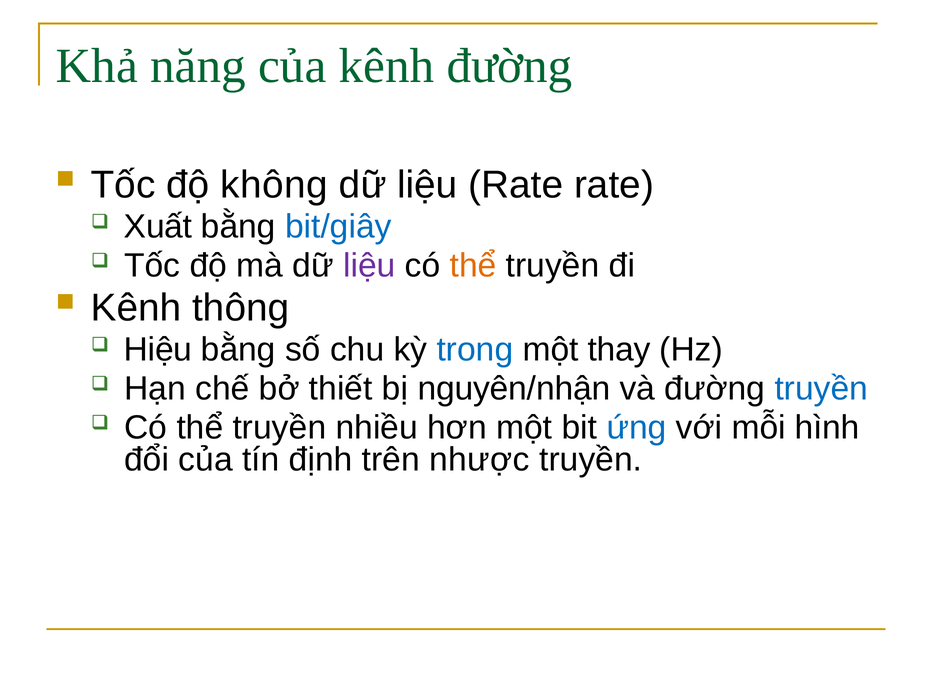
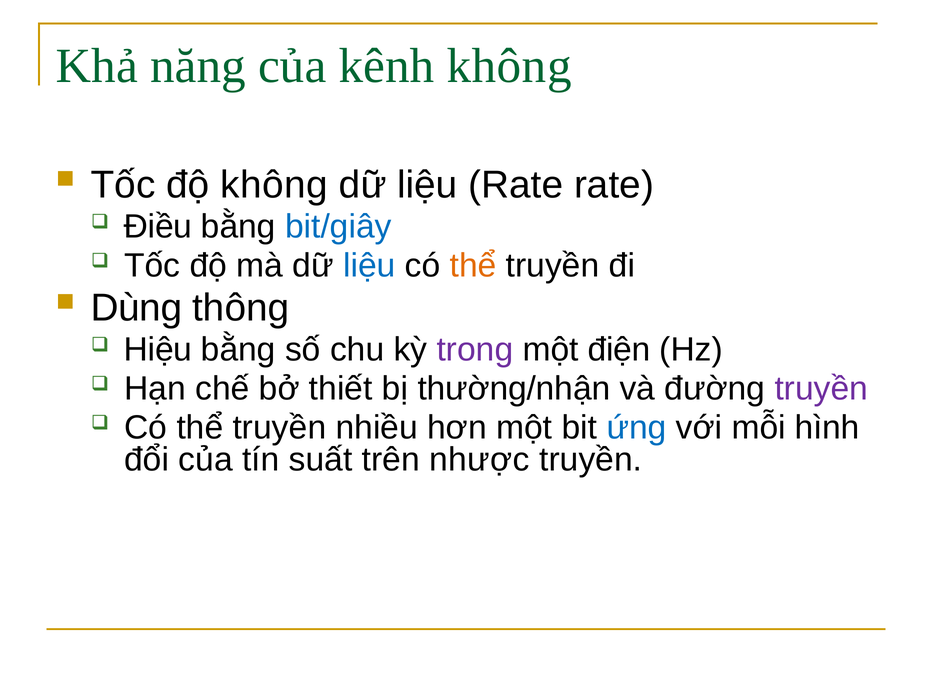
kênh đường: đường -> không
Xuất: Xuất -> Điều
liệu at (369, 265) colour: purple -> blue
Kênh at (136, 308): Kênh -> Dùng
trong colour: blue -> purple
thay: thay -> điện
nguyên/nhận: nguyên/nhận -> thường/nhận
truyền at (821, 389) colour: blue -> purple
định: định -> suất
